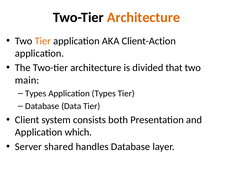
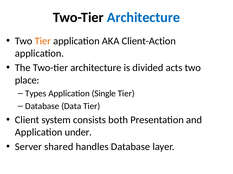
Architecture at (143, 18) colour: orange -> blue
that: that -> acts
main: main -> place
Application Types: Types -> Single
which: which -> under
